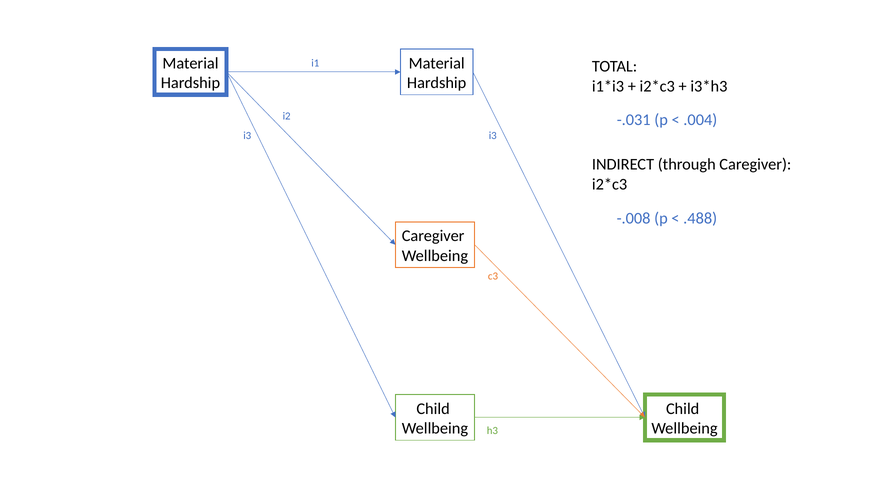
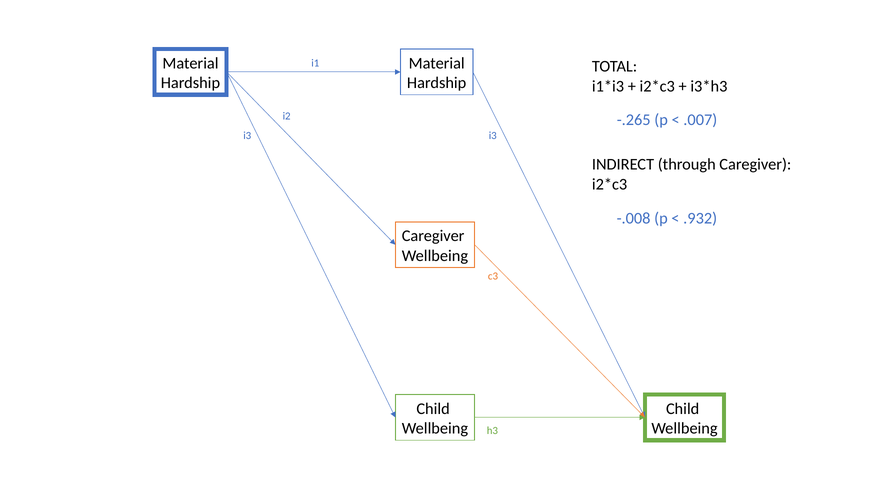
-.031: -.031 -> -.265
.004: .004 -> .007
.488: .488 -> .932
